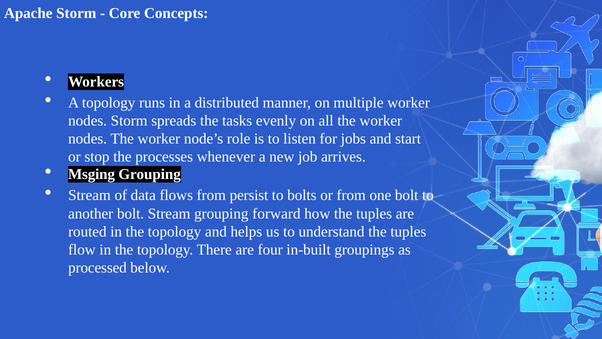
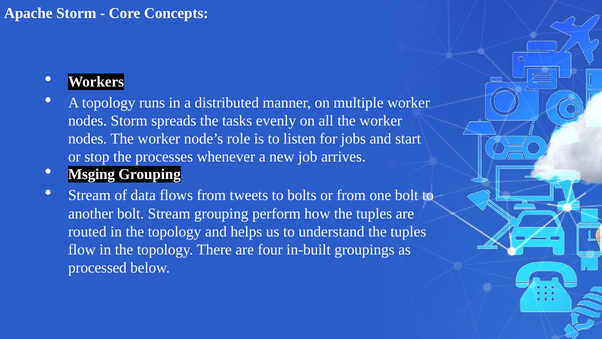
persist: persist -> tweets
forward: forward -> perform
